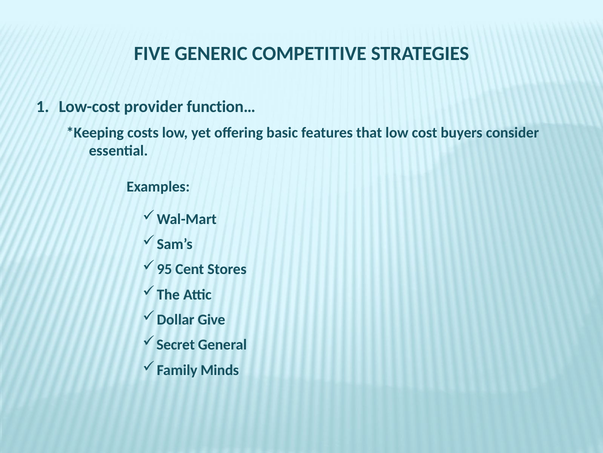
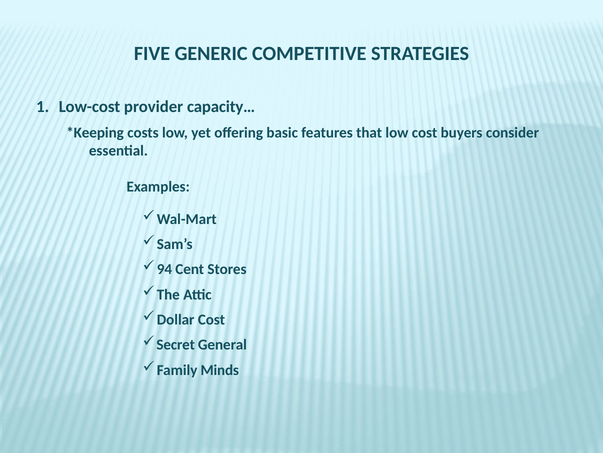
function…: function… -> capacity…
95: 95 -> 94
Dollar Give: Give -> Cost
